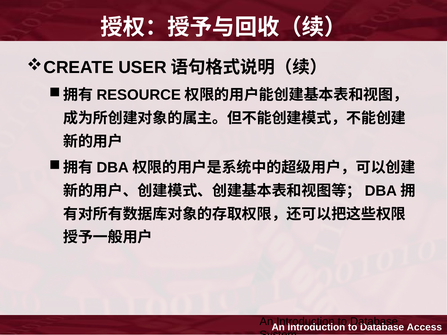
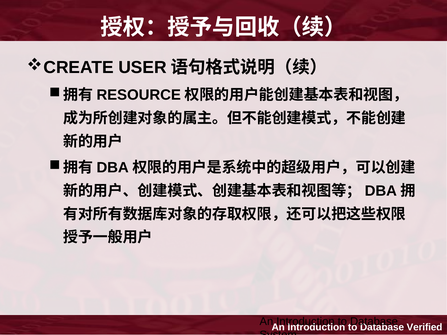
Access: Access -> Verified
